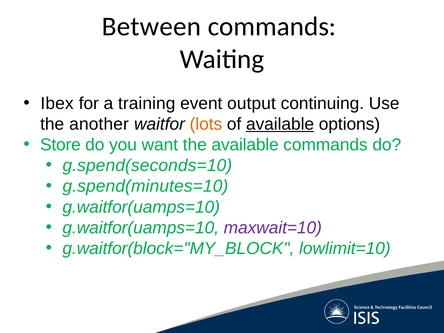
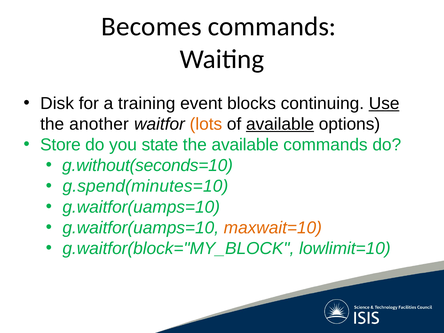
Between: Between -> Becomes
Ibex: Ibex -> Disk
output: output -> blocks
Use underline: none -> present
want: want -> state
g.spend(seconds=10: g.spend(seconds=10 -> g.without(seconds=10
maxwait=10 colour: purple -> orange
